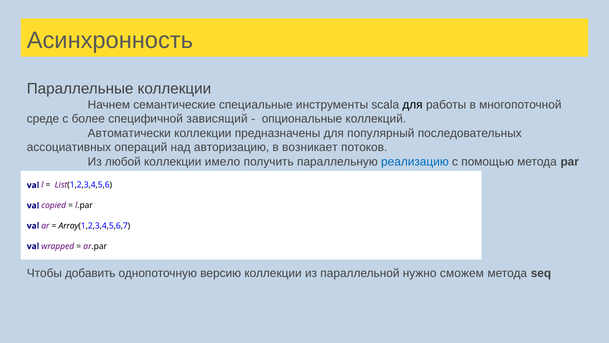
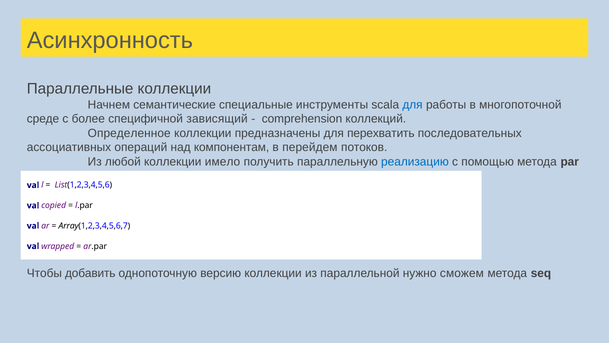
для at (413, 105) colour: black -> blue
опциональные: опциональные -> comprehension
Автоматически: Автоматически -> Определенное
популярный: популярный -> перехватить
авторизацию: авторизацию -> компонентам
возникает: возникает -> перейдем
